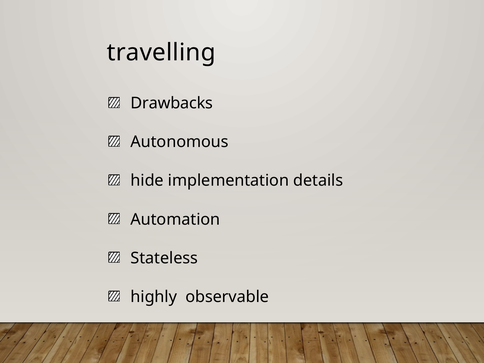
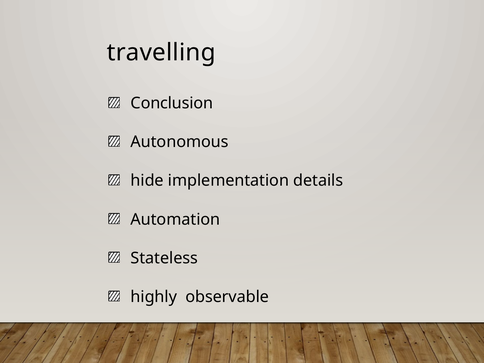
Drawbacks: Drawbacks -> Conclusion
